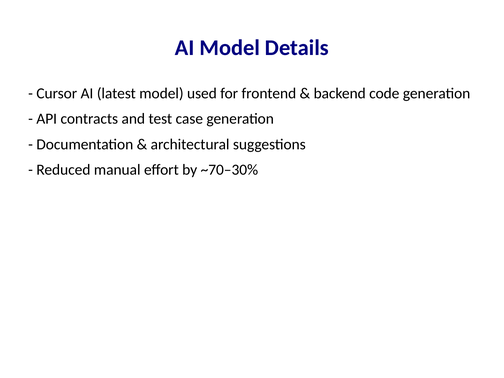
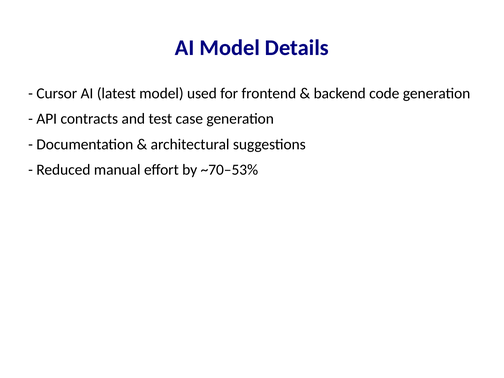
~70–30%: ~70–30% -> ~70–53%
